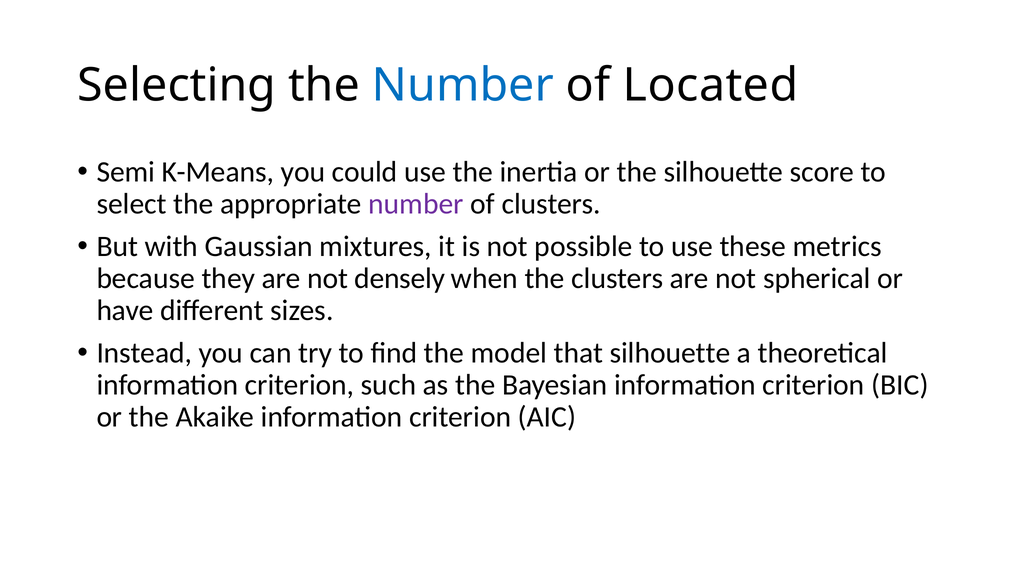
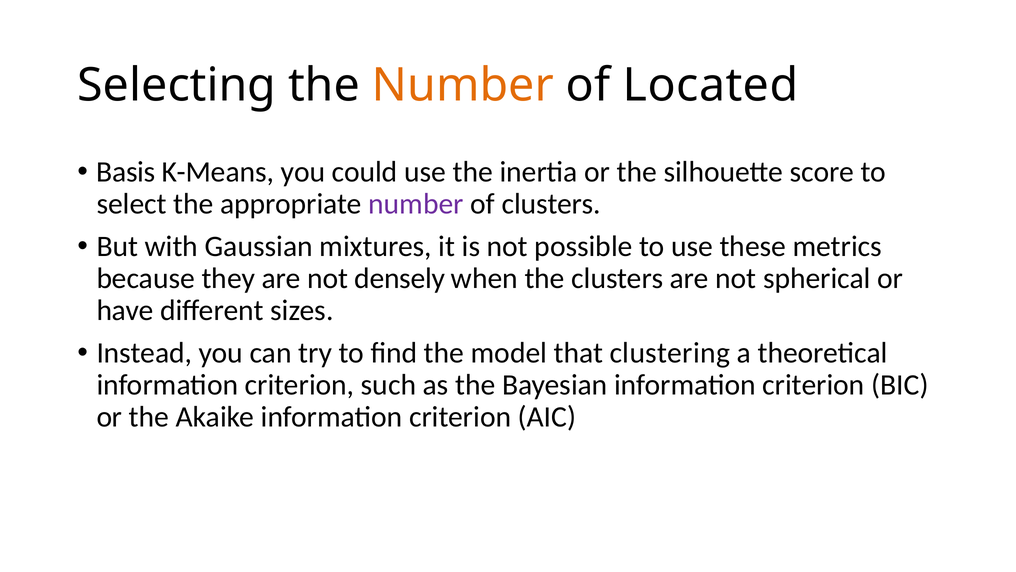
Number at (463, 85) colour: blue -> orange
Semi: Semi -> Basis
that silhouette: silhouette -> clustering
